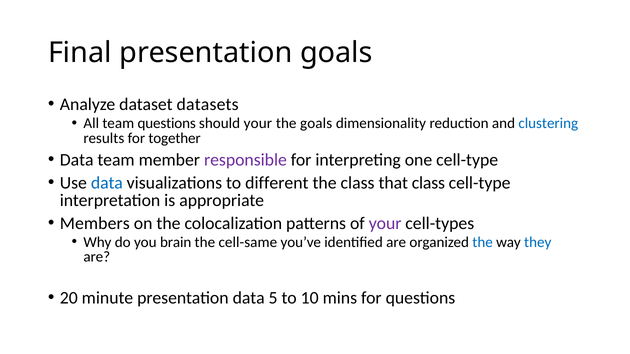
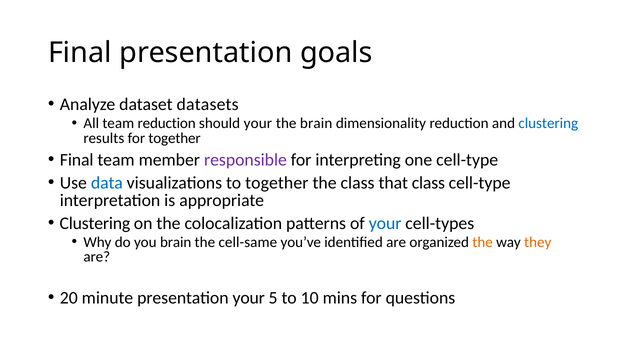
team questions: questions -> reduction
the goals: goals -> brain
Data at (77, 160): Data -> Final
to different: different -> together
Members at (95, 224): Members -> Clustering
your at (385, 224) colour: purple -> blue
the at (483, 243) colour: blue -> orange
they colour: blue -> orange
presentation data: data -> your
